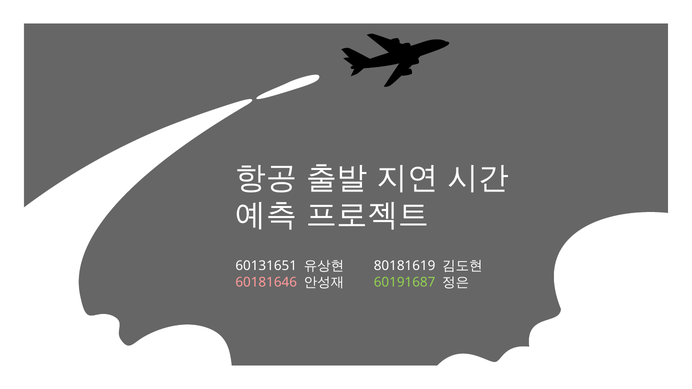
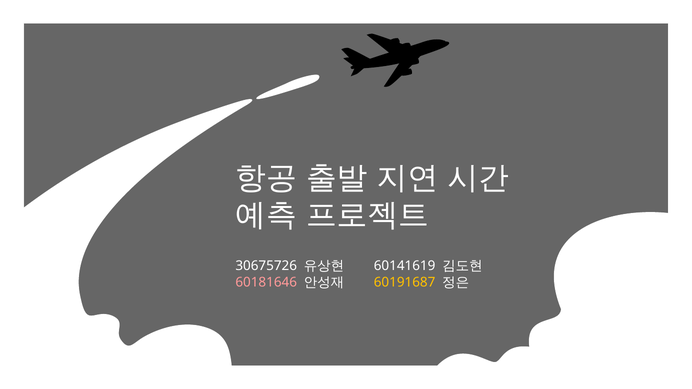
60131651: 60131651 -> 30675726
80181619: 80181619 -> 60141619
60191687 colour: light green -> yellow
